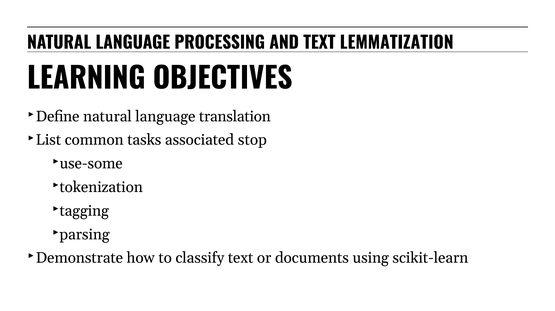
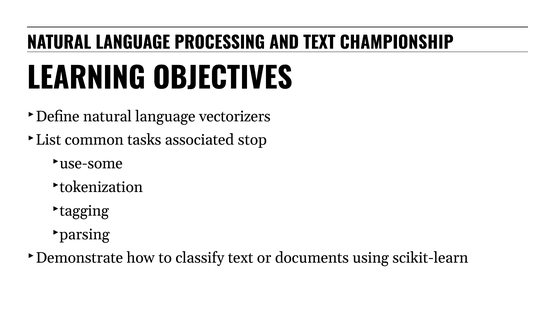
LEMMATIZATION: LEMMATIZATION -> CHAMPIONSHIP
translation: translation -> vectorizers
